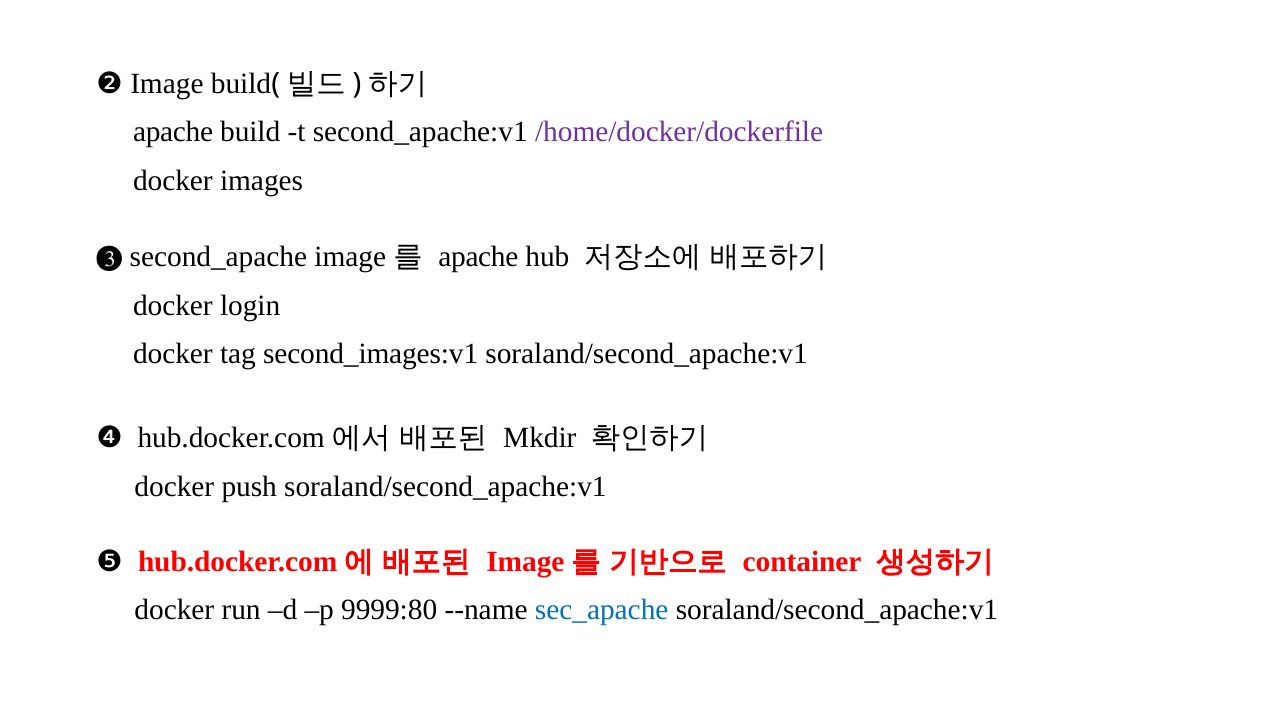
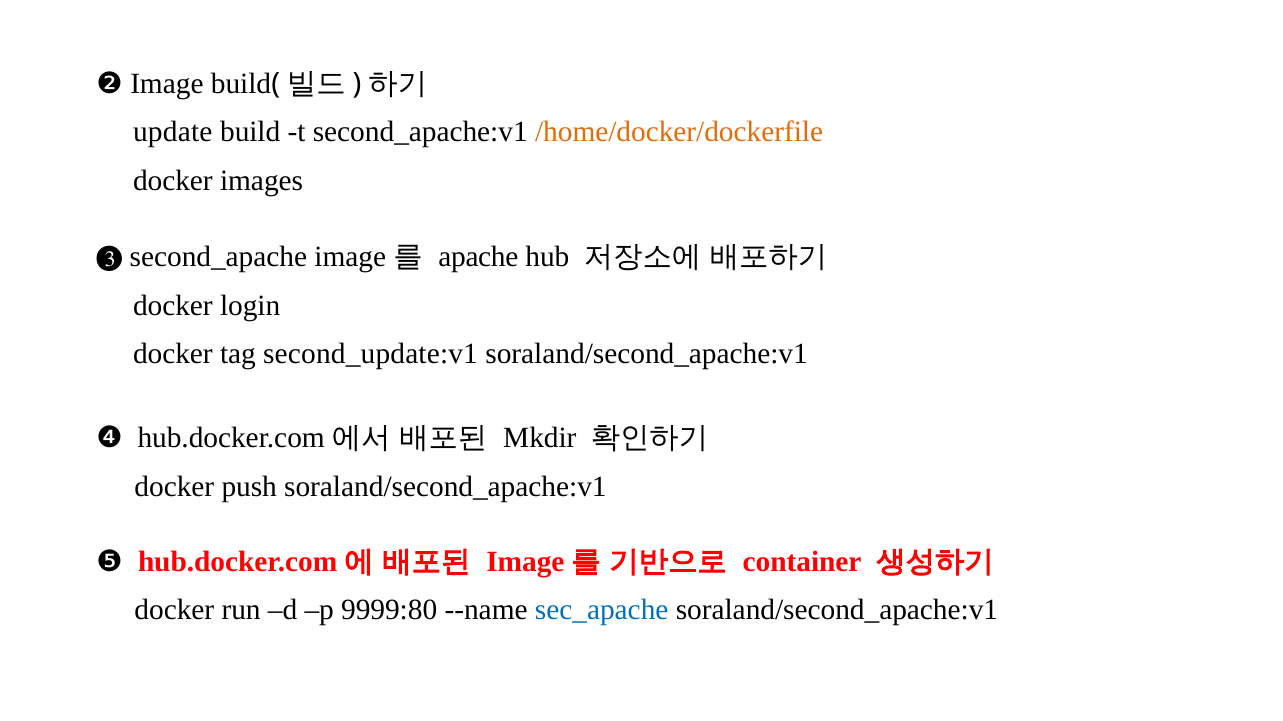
apache at (173, 132): apache -> update
/home/docker/dockerfile colour: purple -> orange
second_images:v1: second_images:v1 -> second_update:v1
